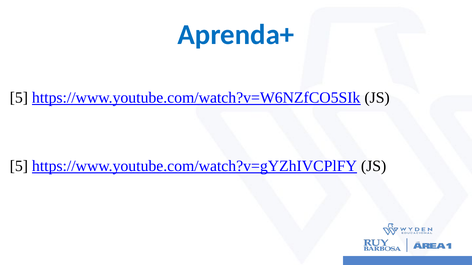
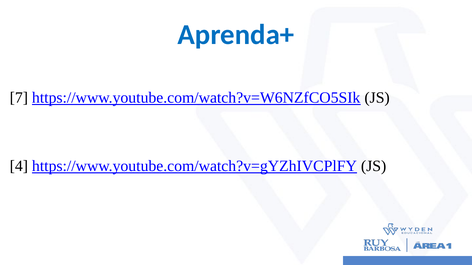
5 at (19, 98): 5 -> 7
5 at (19, 166): 5 -> 4
